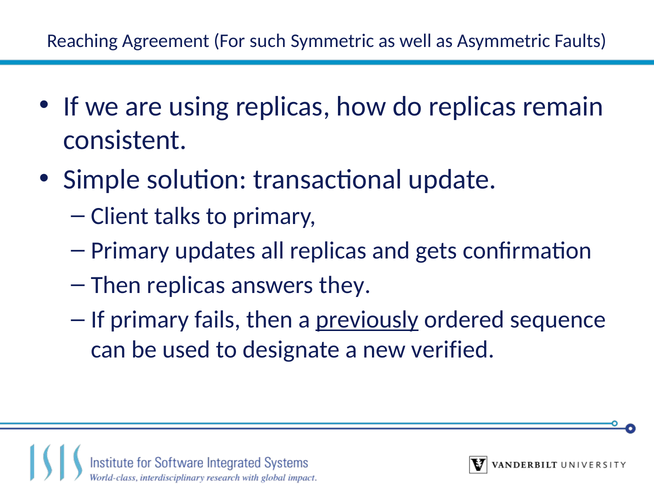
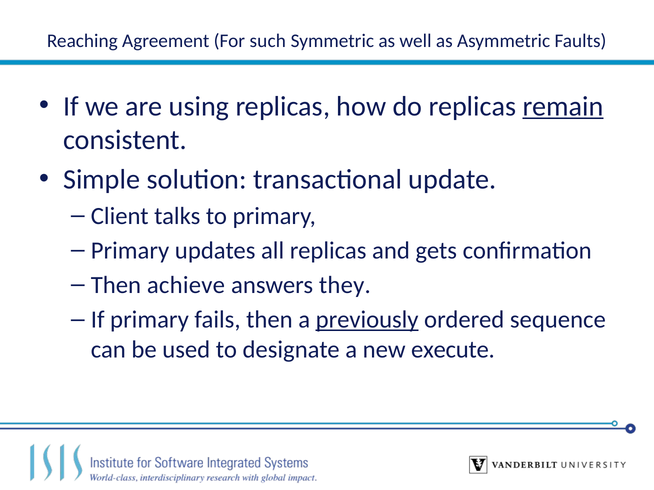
remain underline: none -> present
Then replicas: replicas -> achieve
verified: verified -> execute
